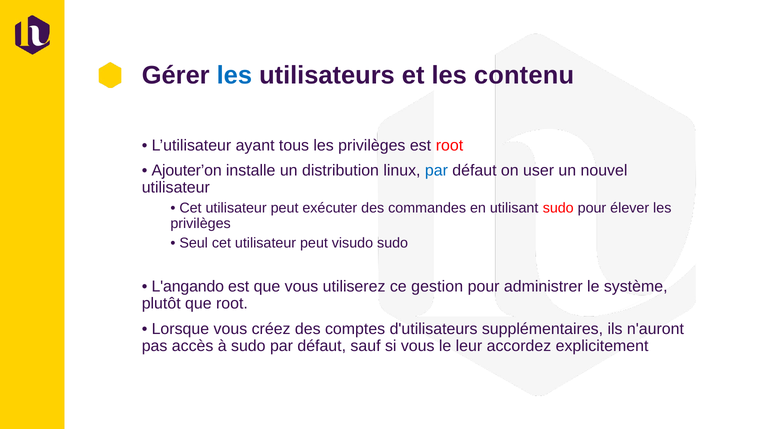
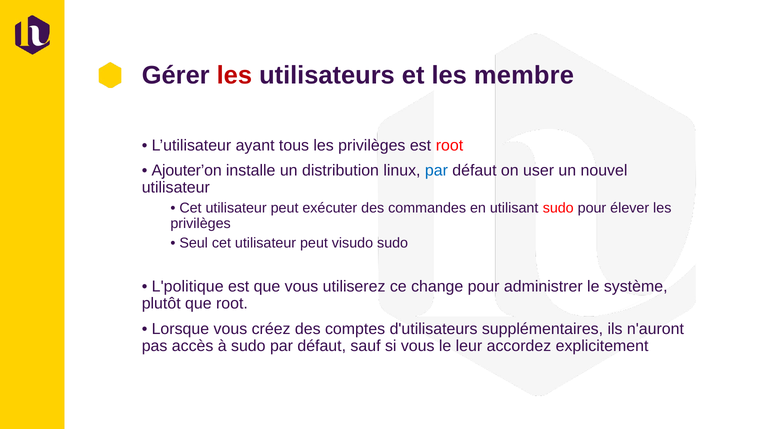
les at (234, 76) colour: blue -> red
contenu: contenu -> membre
L'angando: L'angando -> L'politique
gestion: gestion -> change
